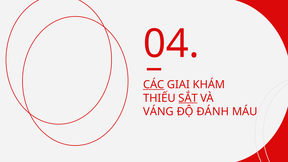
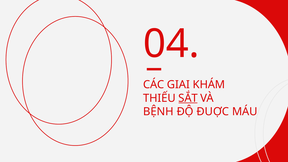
CÁC underline: present -> none
VÁNG: VÁNG -> BỆNH
ĐÁNH: ĐÁNH -> ĐUỢC
